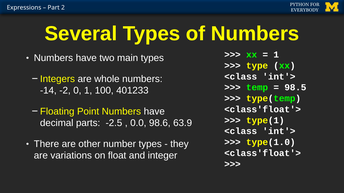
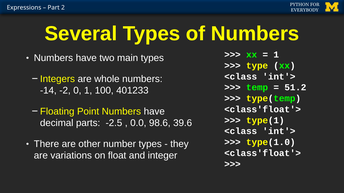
98.5: 98.5 -> 51.2
63.9: 63.9 -> 39.6
